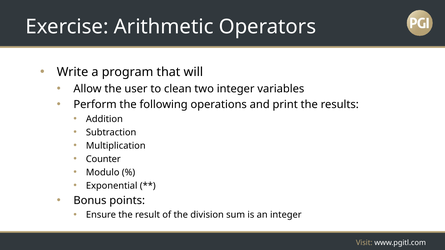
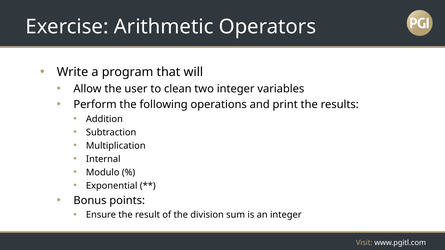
Counter: Counter -> Internal
